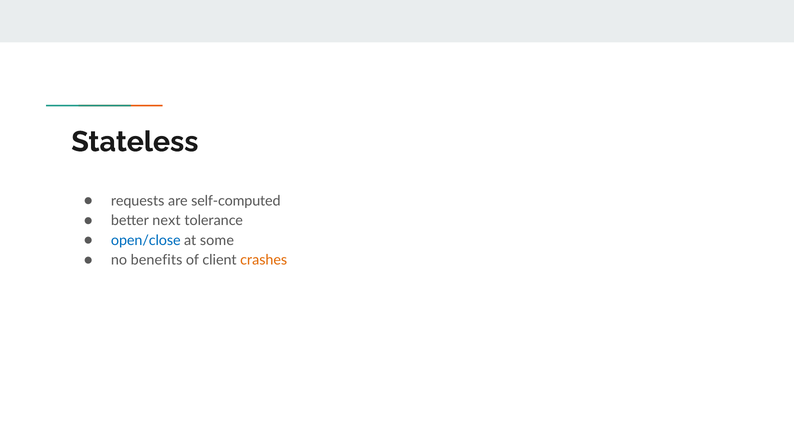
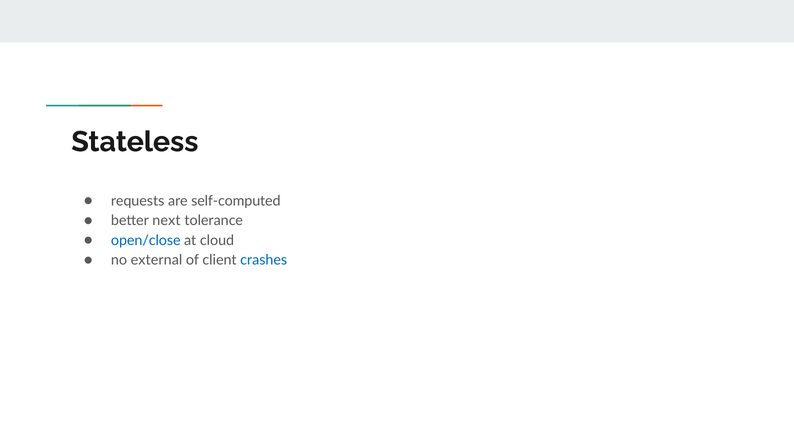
some: some -> cloud
benefits: benefits -> external
crashes colour: orange -> blue
